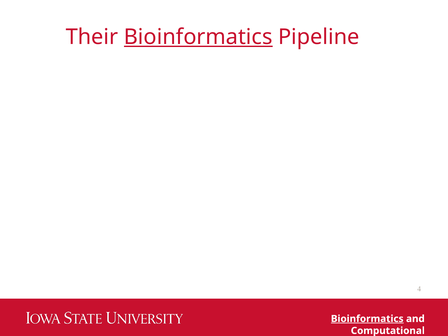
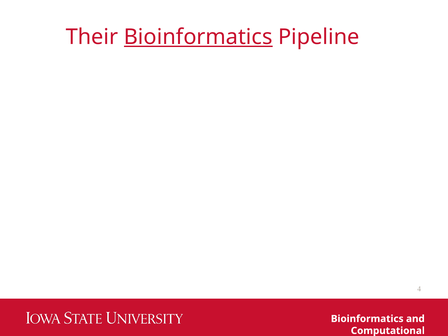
Bioinformatics at (367, 319) underline: present -> none
